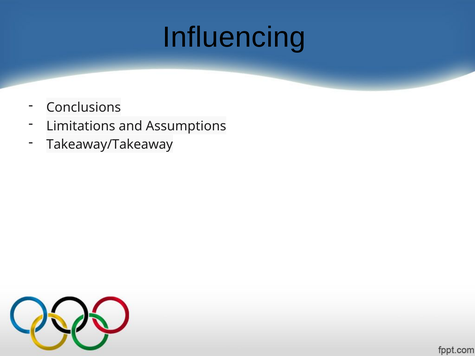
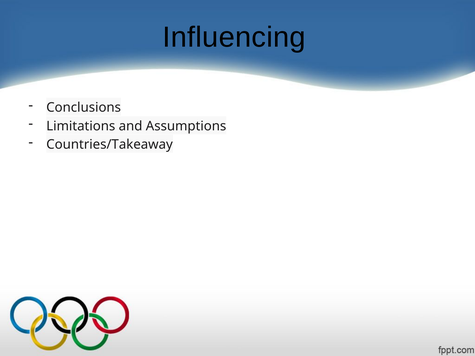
Takeaway/Takeaway: Takeaway/Takeaway -> Countries/Takeaway
